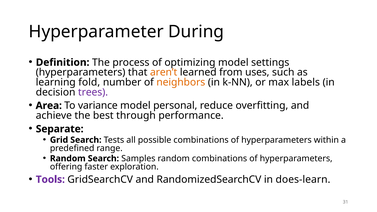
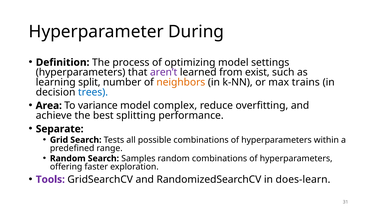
aren’t colour: orange -> purple
uses: uses -> exist
fold: fold -> split
labels: labels -> trains
trees colour: purple -> blue
personal: personal -> complex
through: through -> splitting
